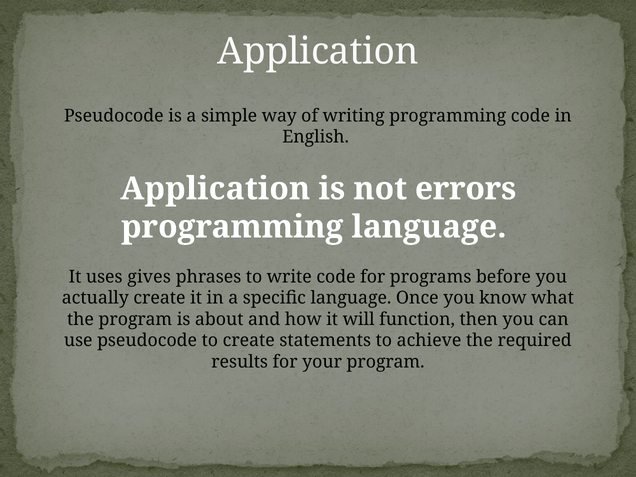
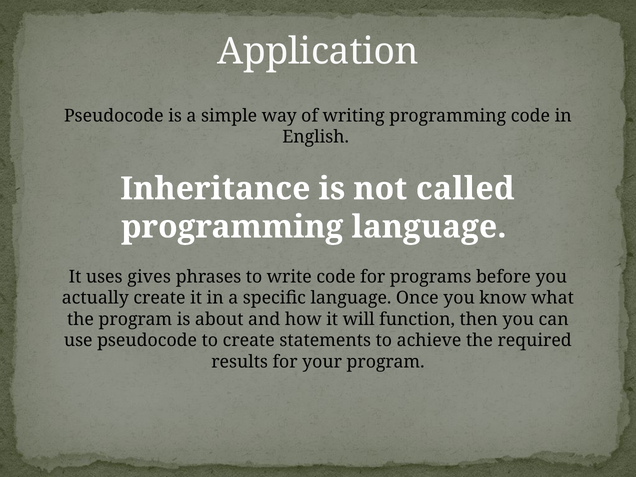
Application at (215, 189): Application -> Inheritance
errors: errors -> called
